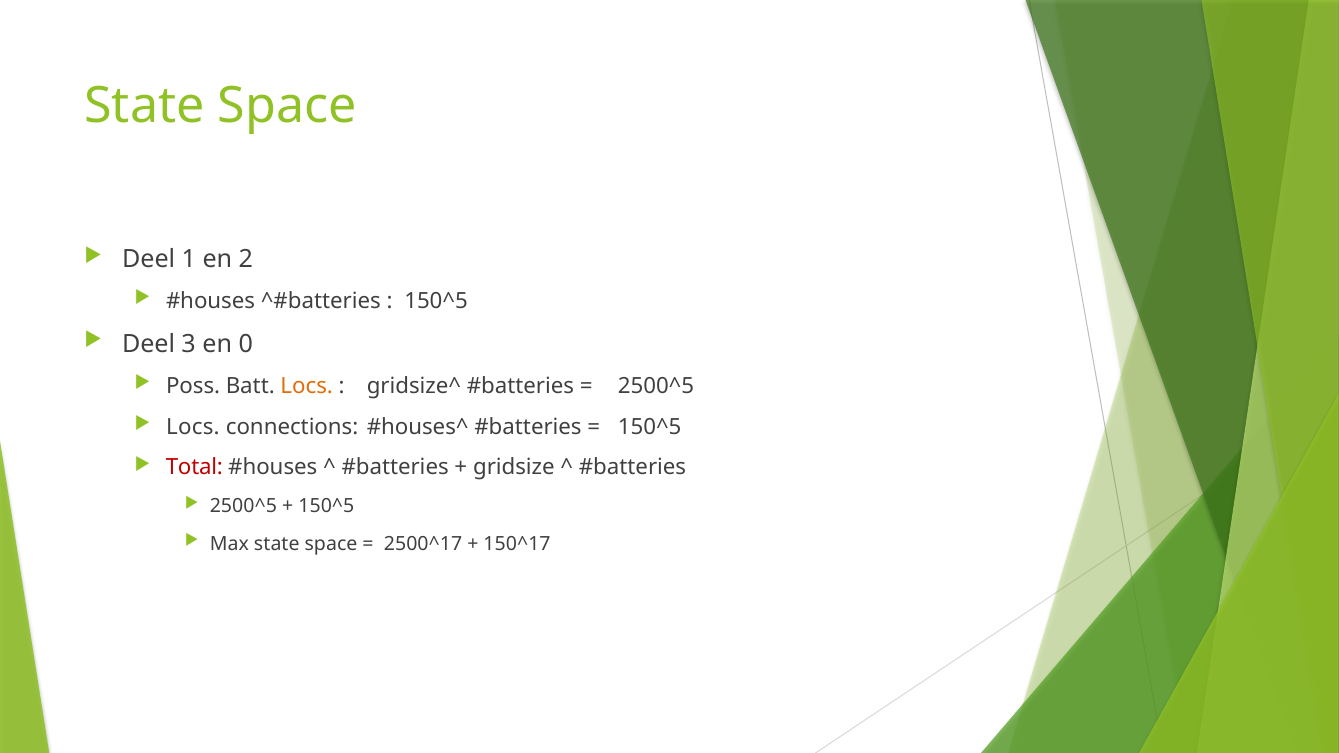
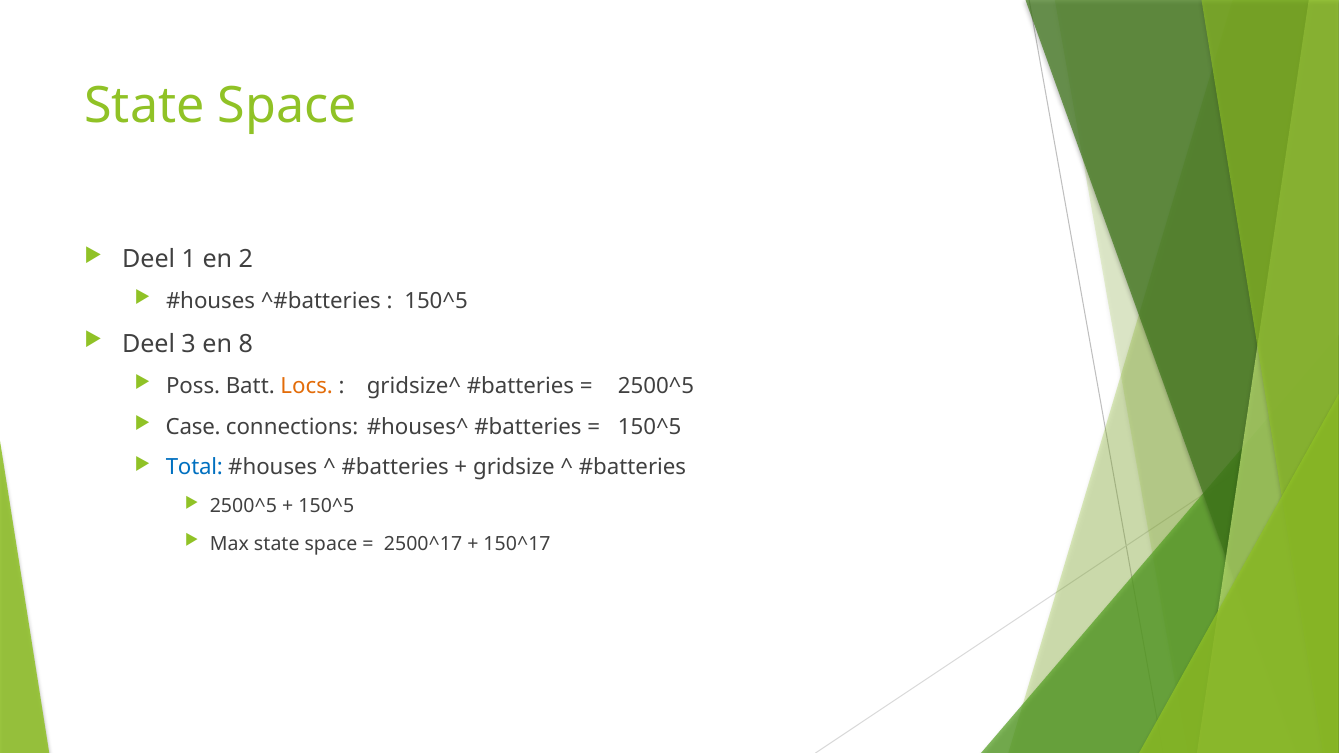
0: 0 -> 8
Locs at (193, 427): Locs -> Case
Total colour: red -> blue
